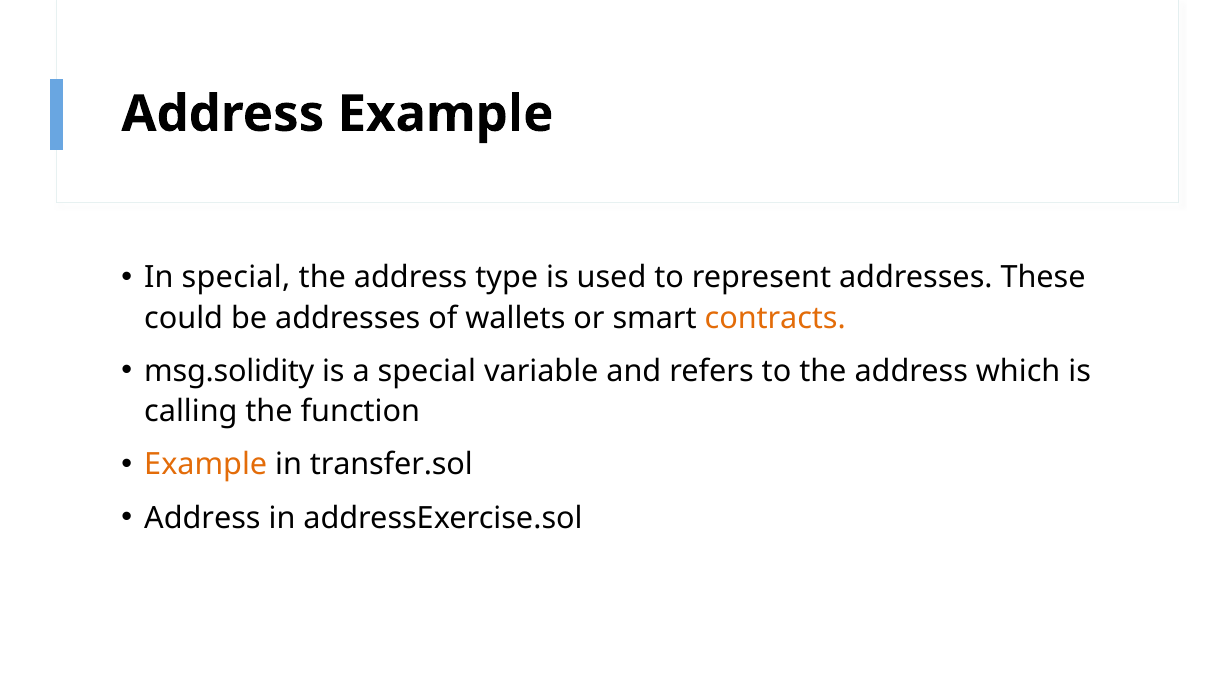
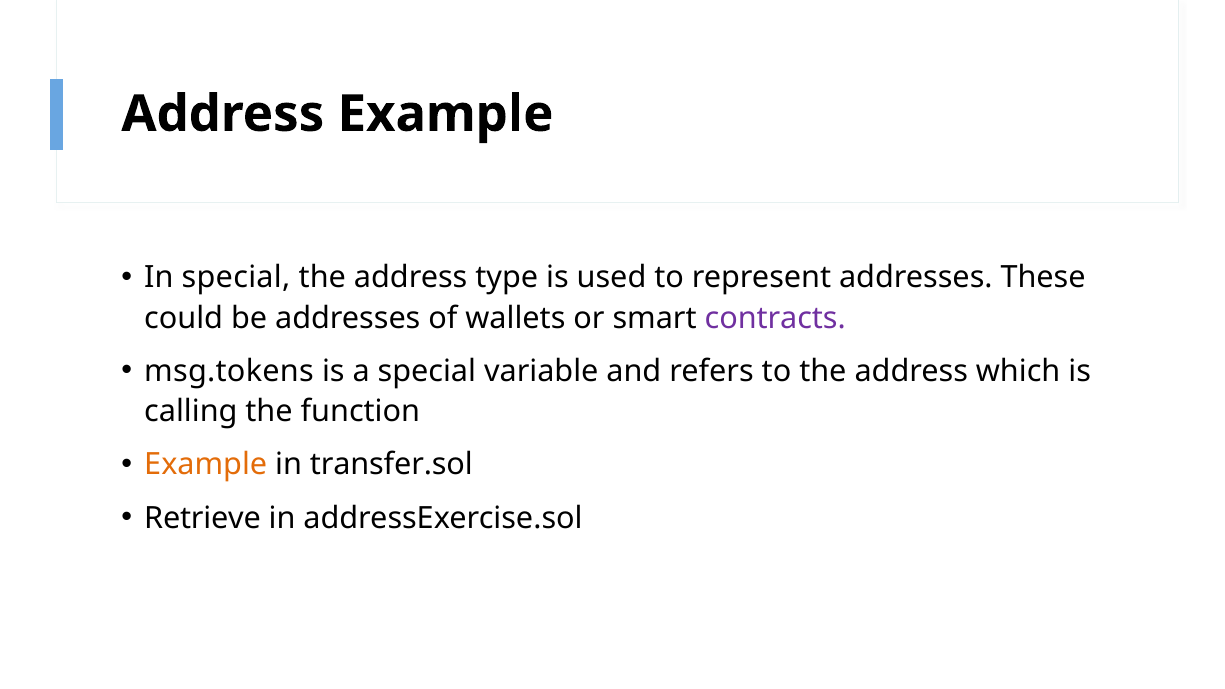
contracts colour: orange -> purple
msg.solidity: msg.solidity -> msg.tokens
Address at (202, 518): Address -> Retrieve
